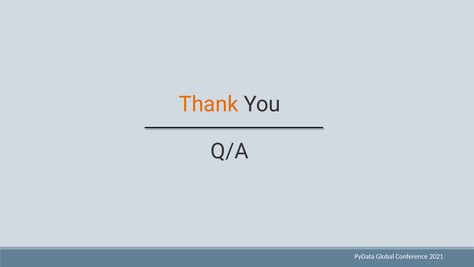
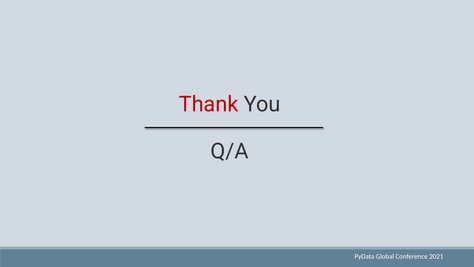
Thank colour: orange -> red
